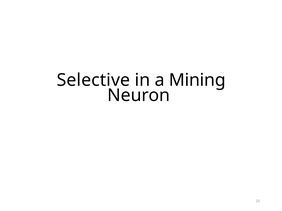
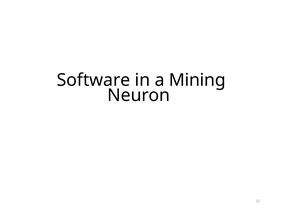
Selective: Selective -> Software
